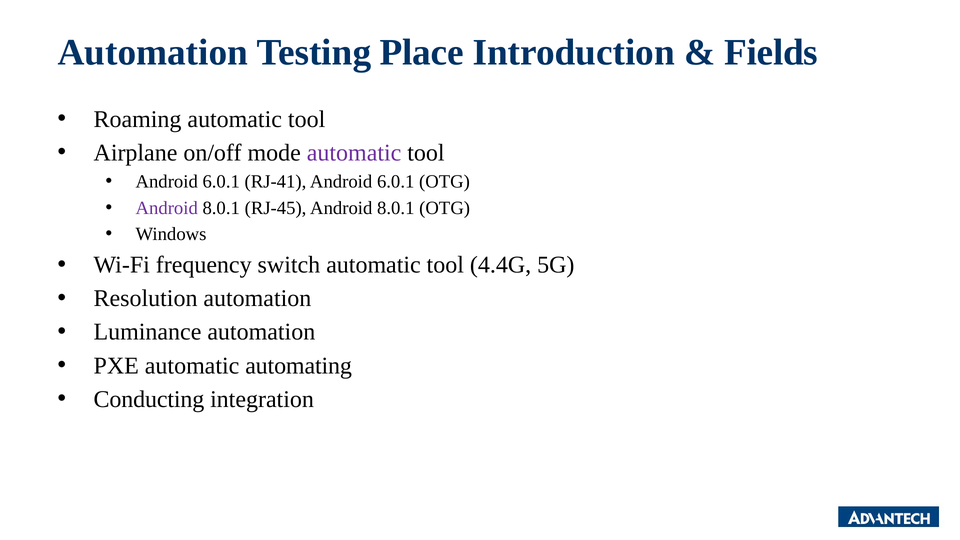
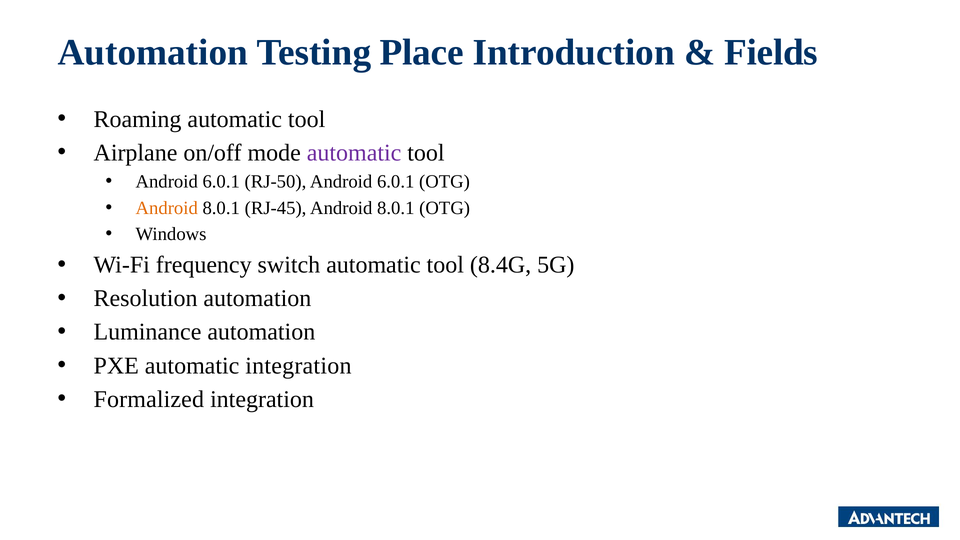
RJ-41: RJ-41 -> RJ-50
Android at (167, 208) colour: purple -> orange
4.4G: 4.4G -> 8.4G
automatic automating: automating -> integration
Conducting: Conducting -> Formalized
